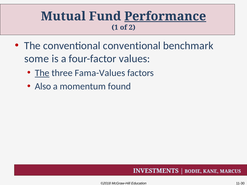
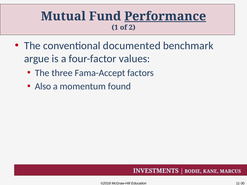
conventional conventional: conventional -> documented
some: some -> argue
The at (42, 73) underline: present -> none
Fama-Values: Fama-Values -> Fama-Accept
